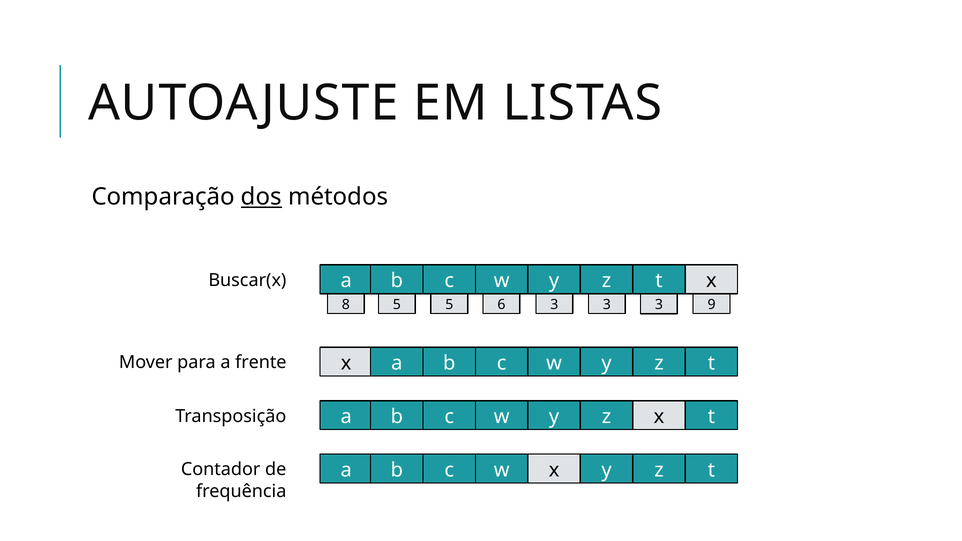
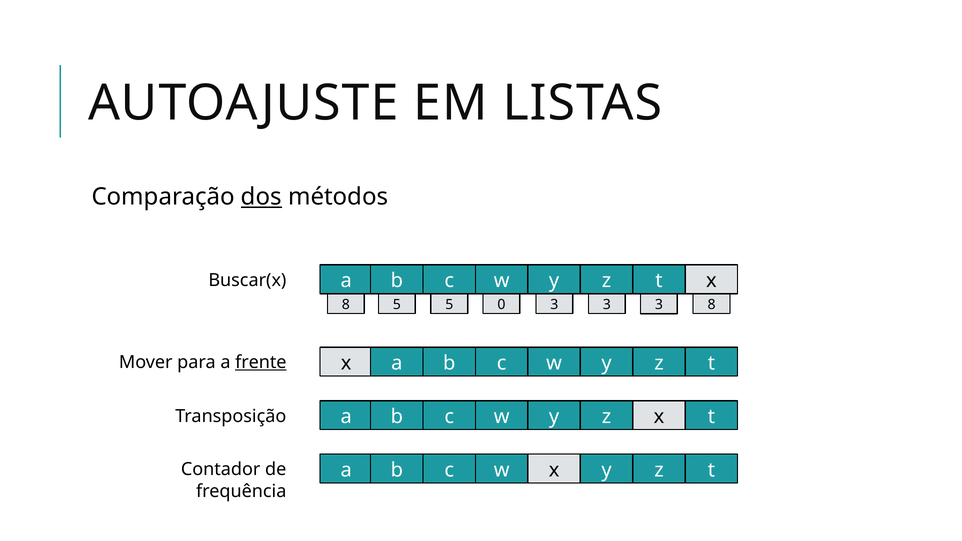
6: 6 -> 0
3 9: 9 -> 8
frente underline: none -> present
